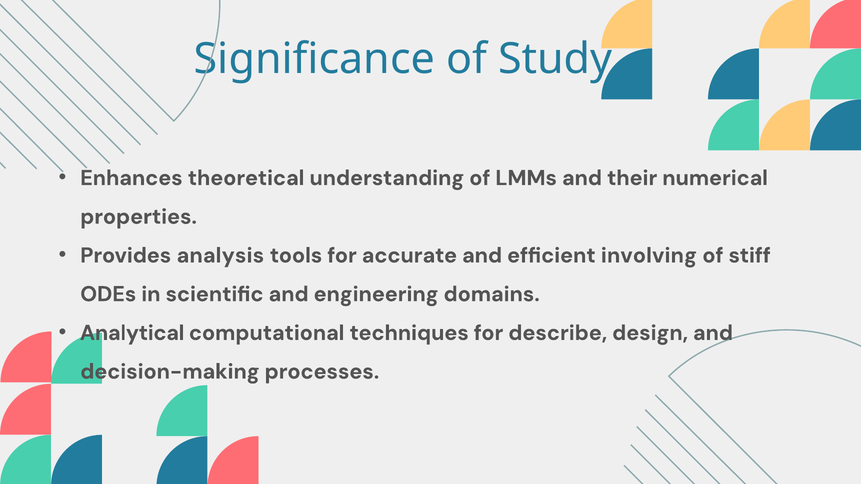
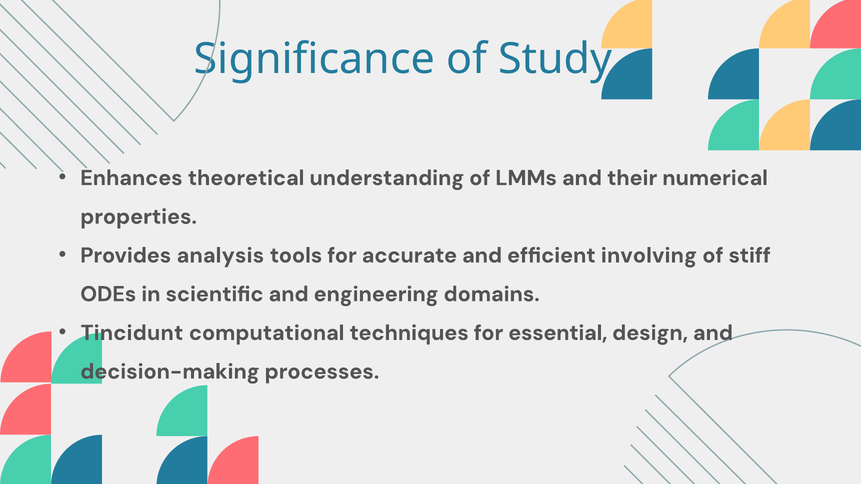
Analytical: Analytical -> Tincidunt
describe: describe -> essential
